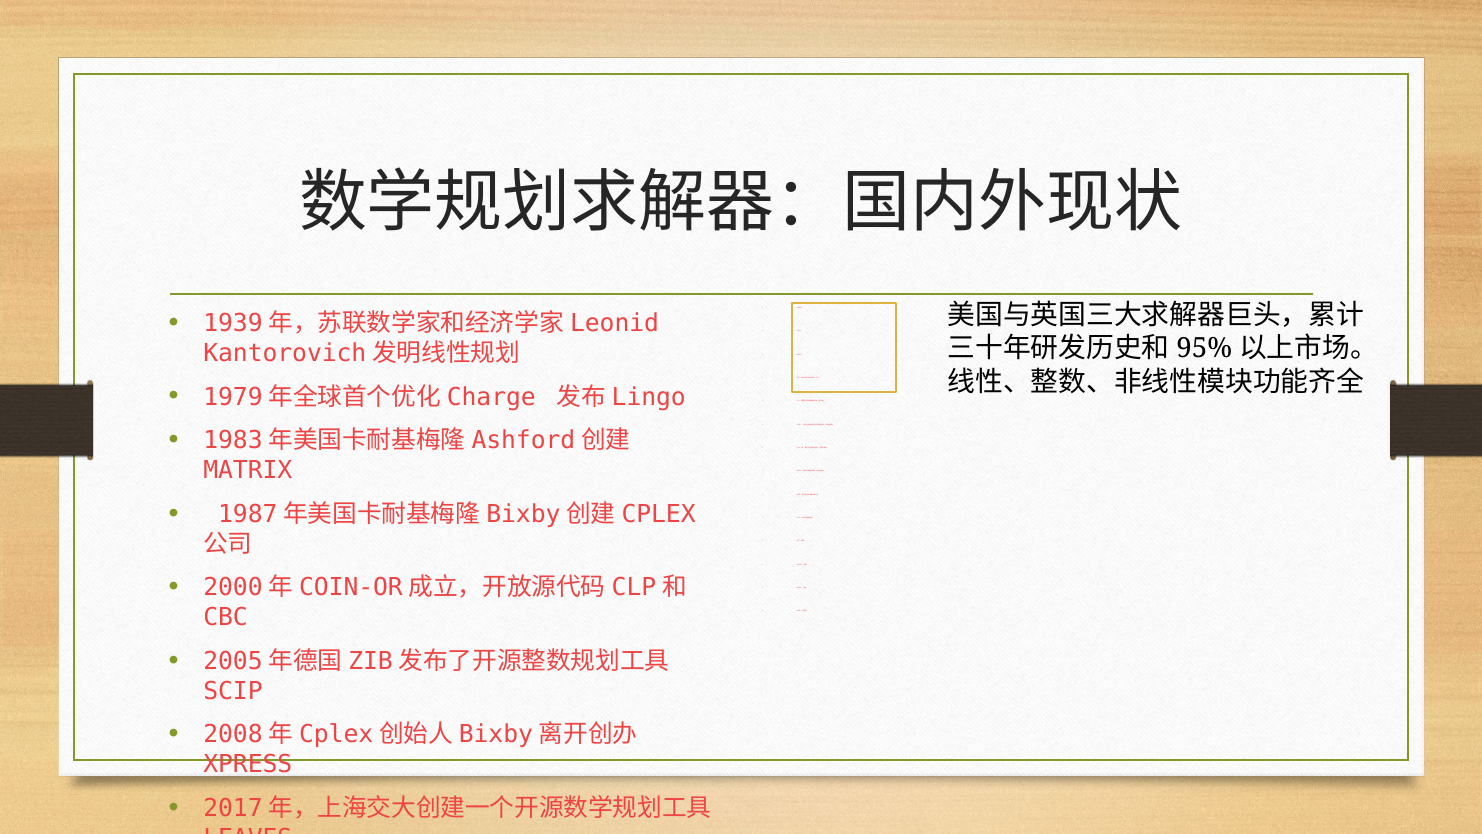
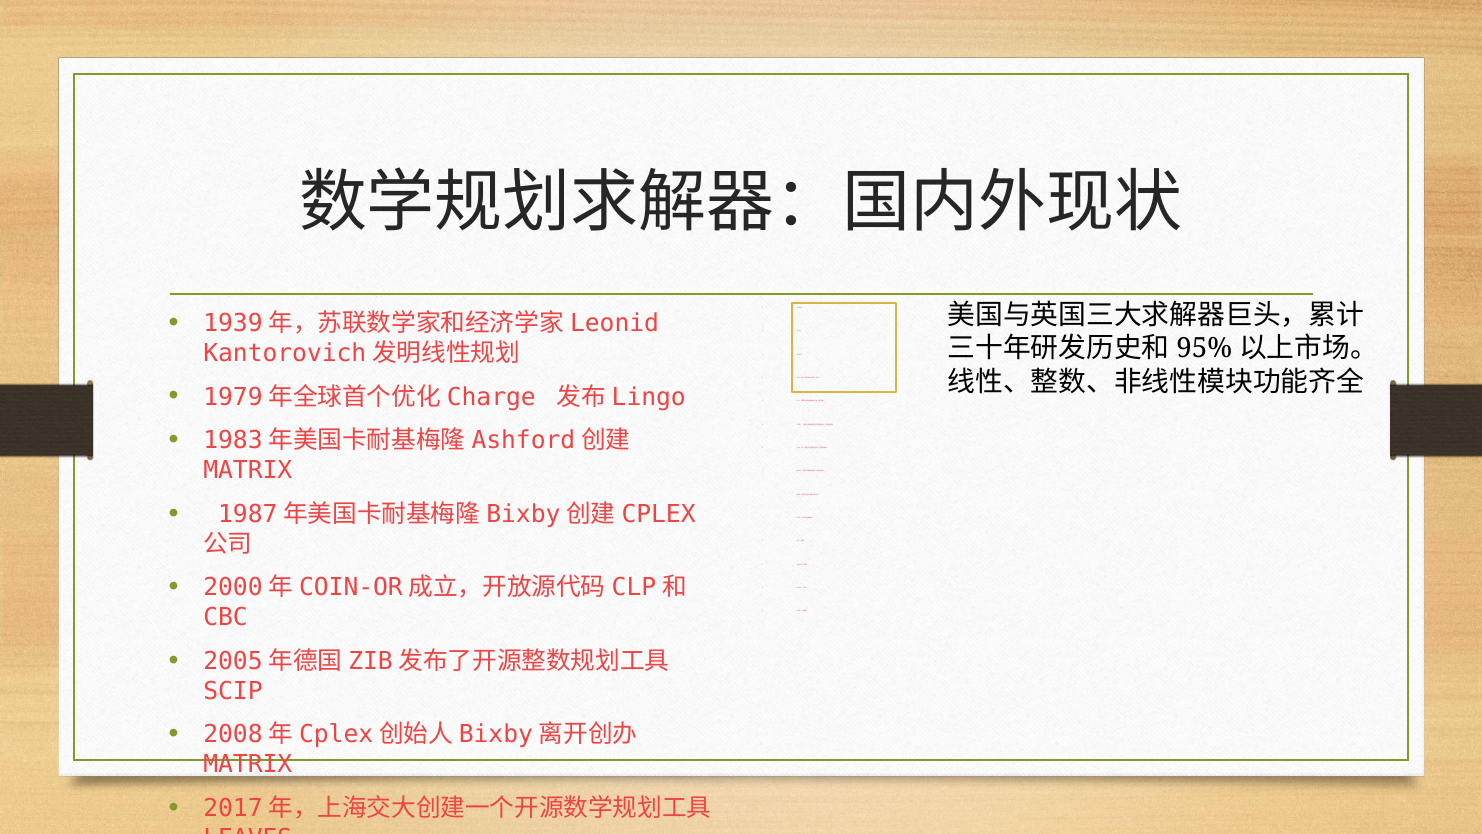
XPRESS at (248, 764): XPRESS -> MATRIX
